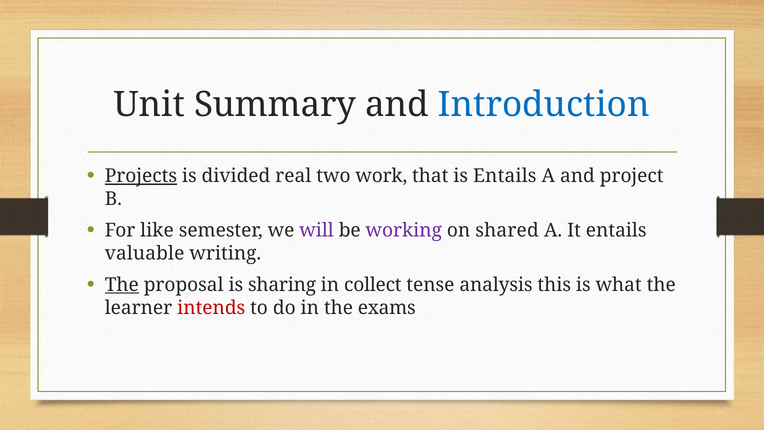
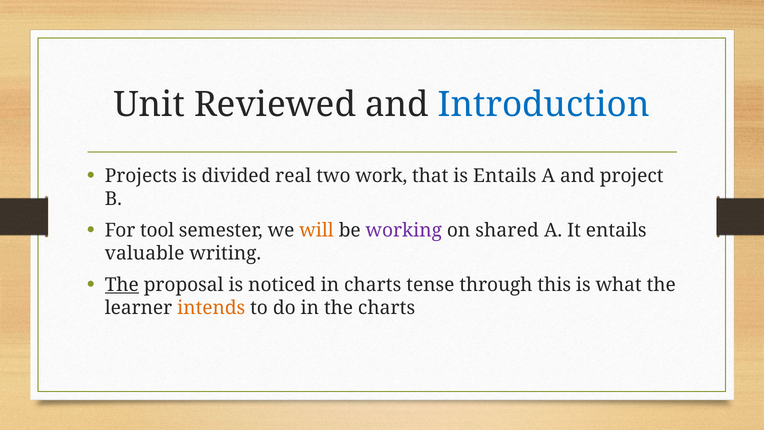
Summary: Summary -> Reviewed
Projects underline: present -> none
like: like -> tool
will colour: purple -> orange
sharing: sharing -> noticed
in collect: collect -> charts
analysis: analysis -> through
intends colour: red -> orange
the exams: exams -> charts
